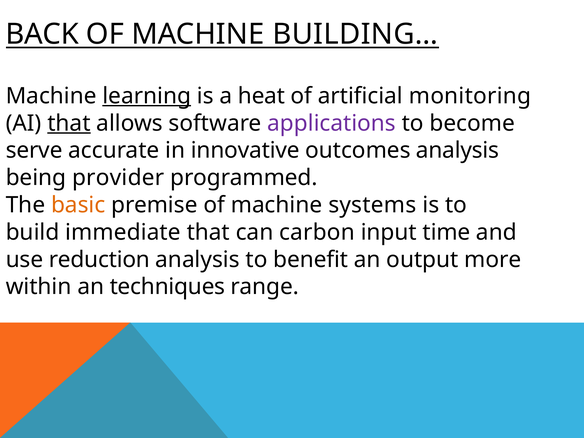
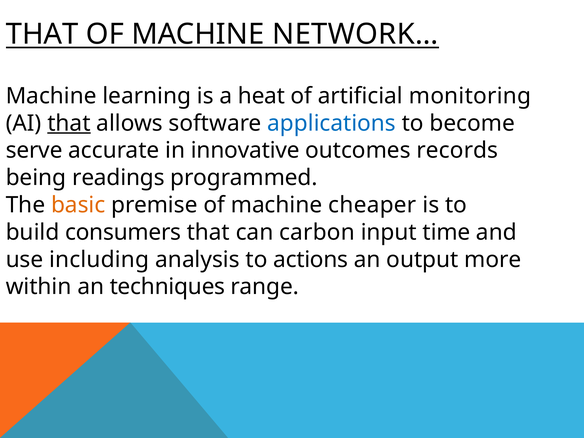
BACK at (42, 34): BACK -> THAT
BUILDING…: BUILDING… -> NETWORK…
learning underline: present -> none
applications colour: purple -> blue
outcomes analysis: analysis -> records
provider: provider -> readings
systems: systems -> cheaper
immediate: immediate -> consumers
reduction: reduction -> including
benefit: benefit -> actions
